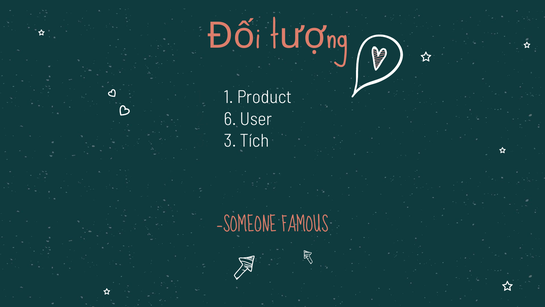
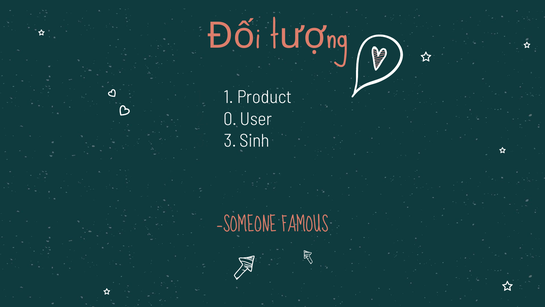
6: 6 -> 0
Tích: Tích -> Sinh
